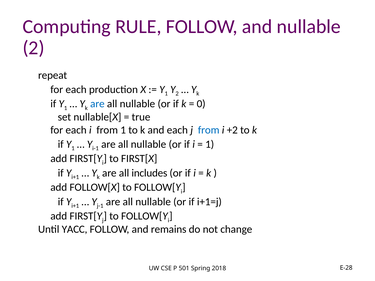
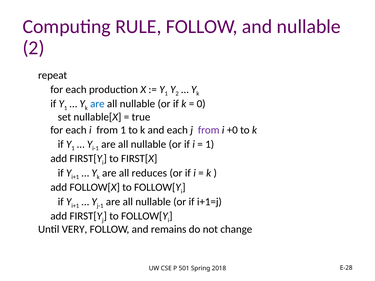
from at (209, 130) colour: blue -> purple
+2: +2 -> +0
includes: includes -> reduces
YACC: YACC -> VERY
